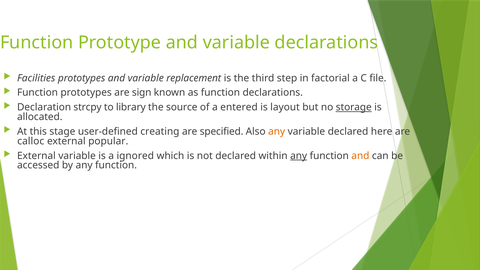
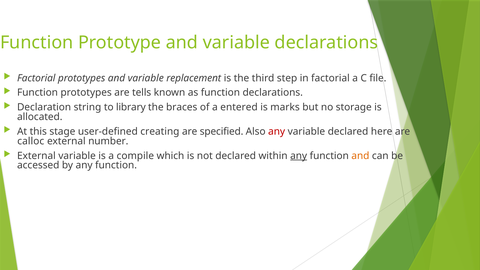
Facilities at (36, 78): Facilities -> Factorial
sign: sign -> tells
strcpy: strcpy -> string
source: source -> braces
layout: layout -> marks
storage underline: present -> none
any at (277, 131) colour: orange -> red
popular: popular -> number
ignored: ignored -> compile
